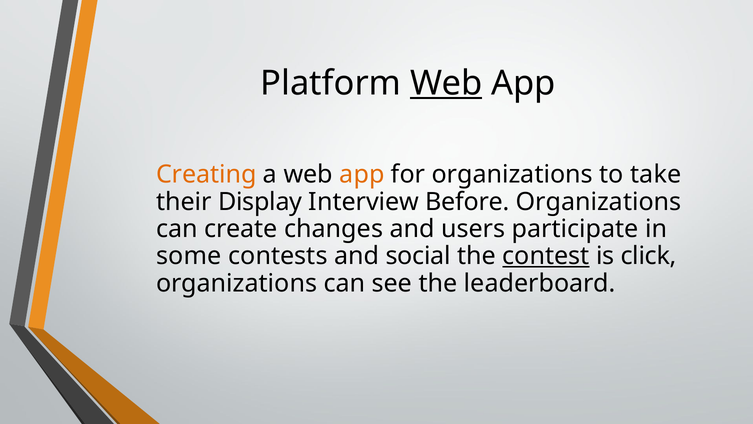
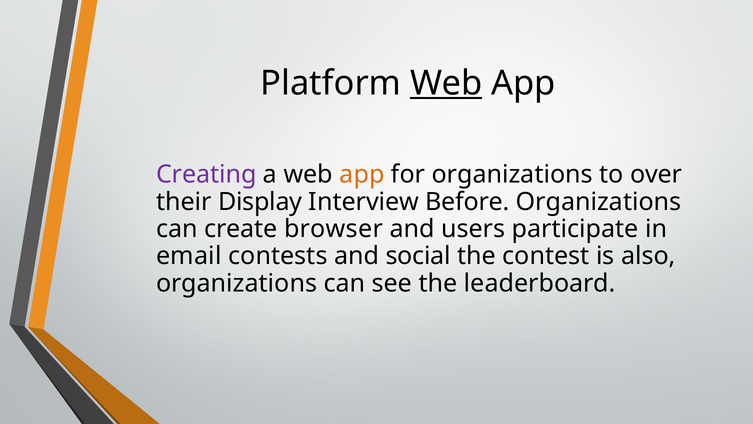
Creating colour: orange -> purple
take: take -> over
changes: changes -> browser
some: some -> email
contest underline: present -> none
click: click -> also
